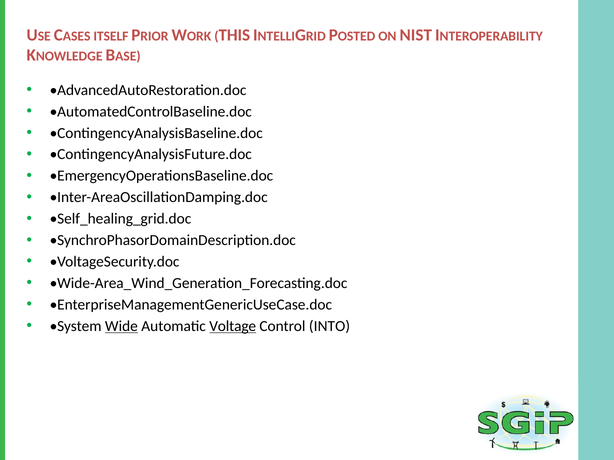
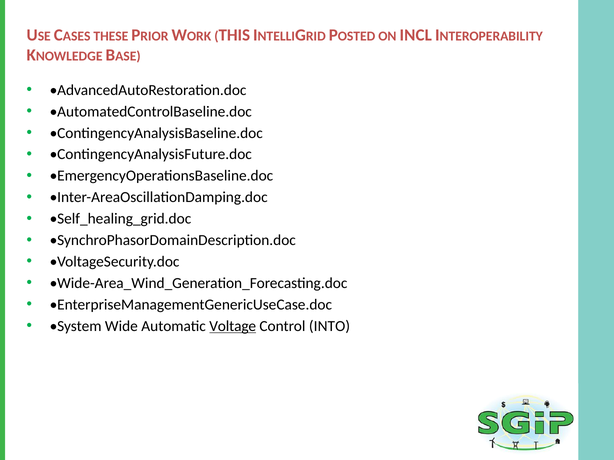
ITSELF: ITSELF -> THESE
NIST: NIST -> INCL
Wide underline: present -> none
